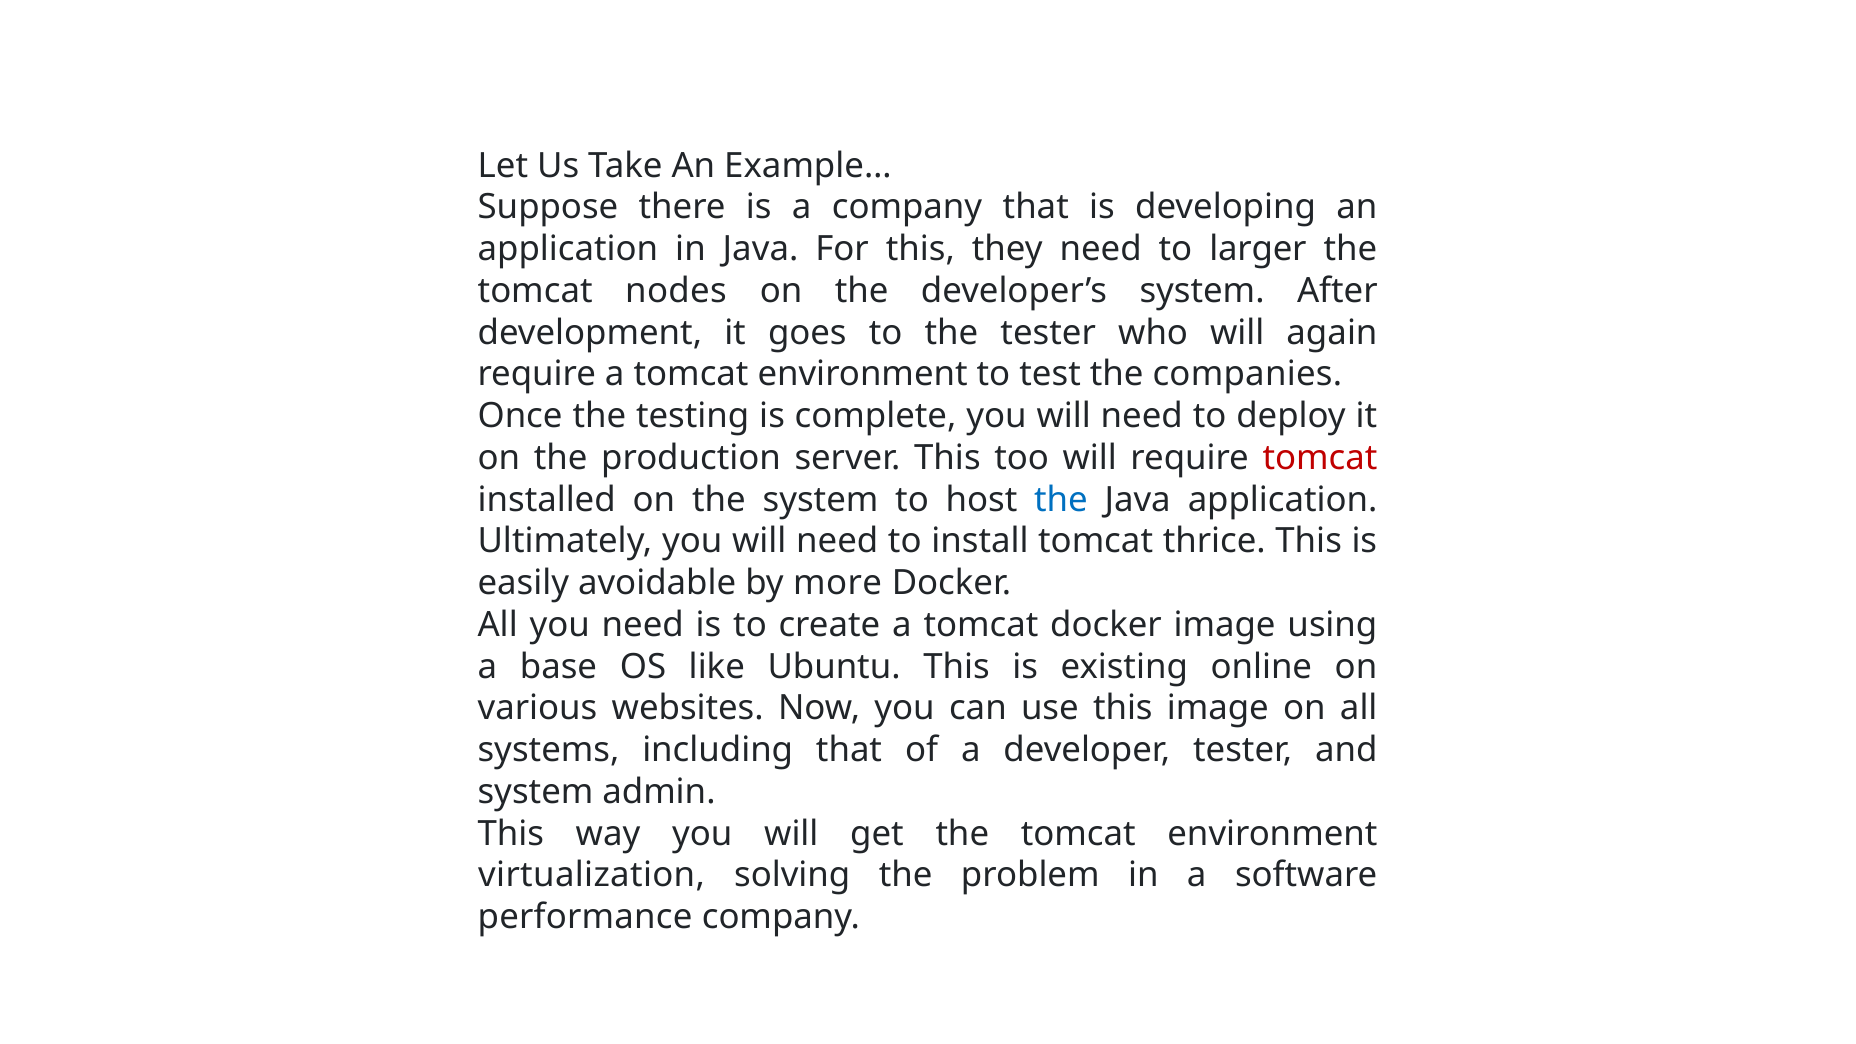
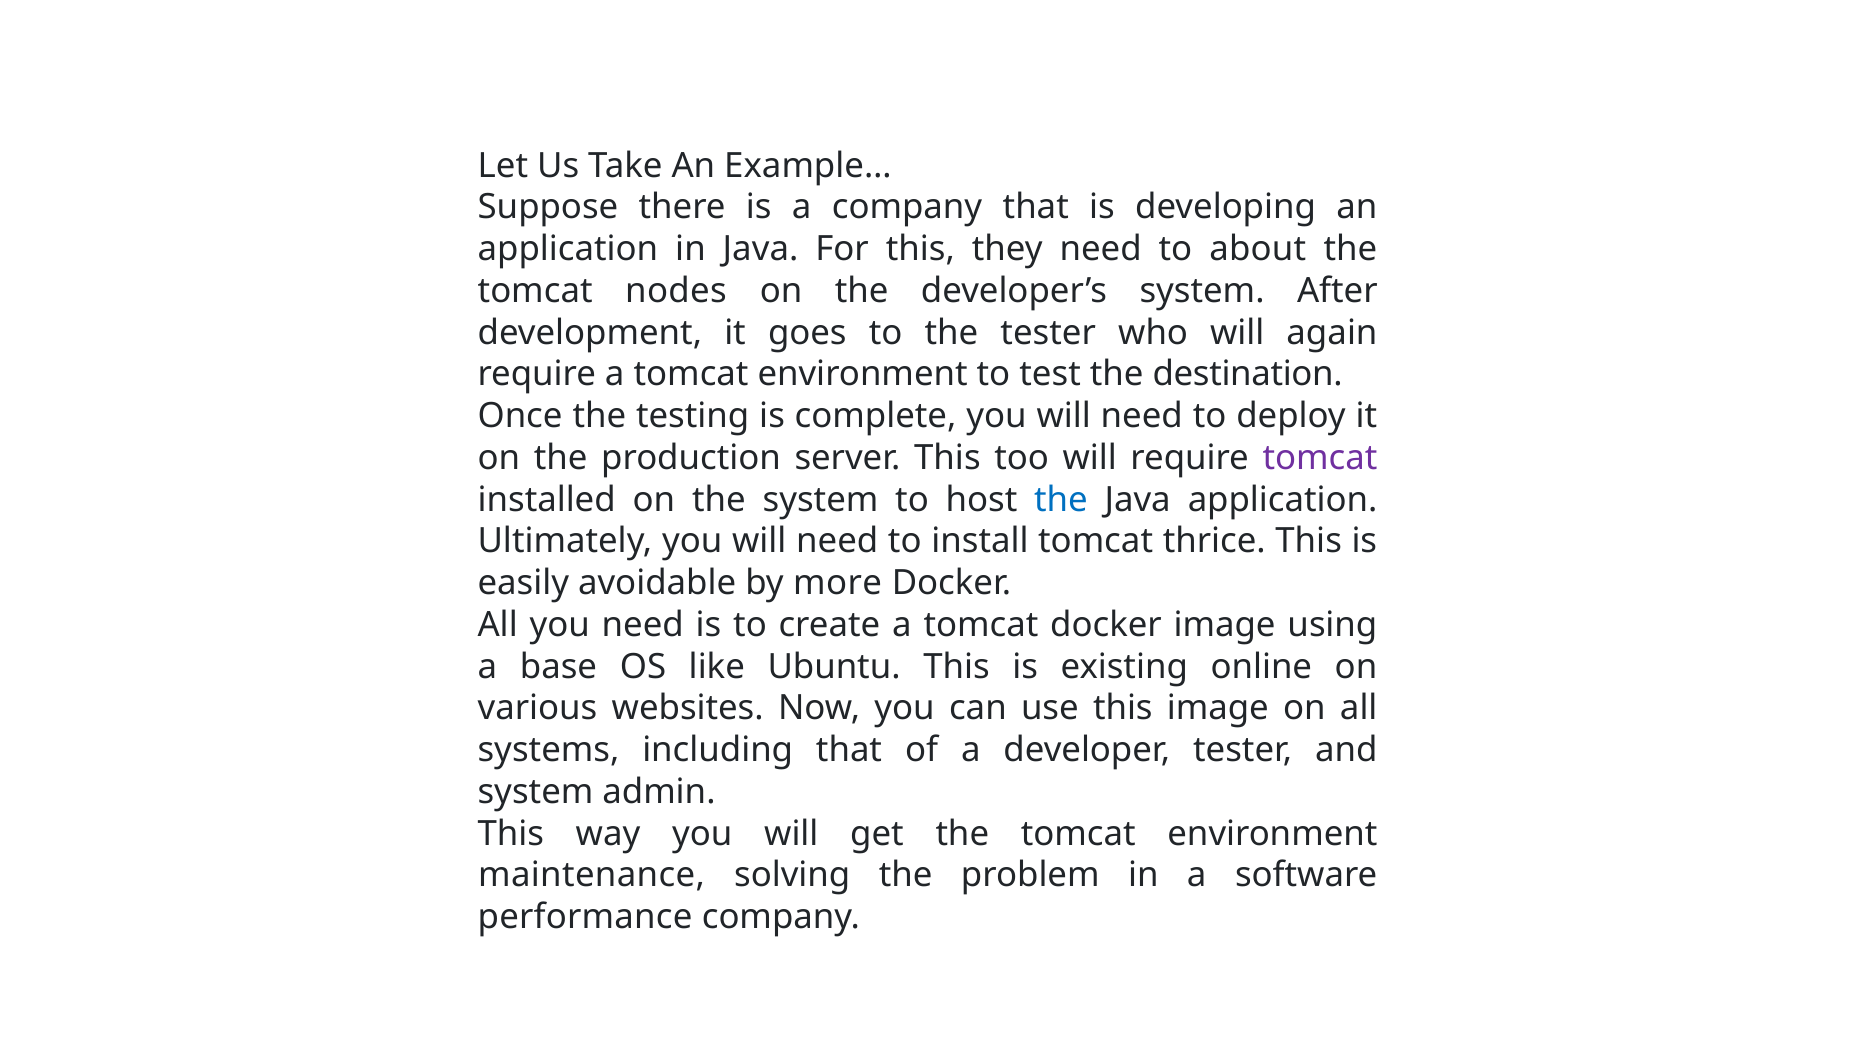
larger: larger -> about
companies: companies -> destination
tomcat at (1320, 458) colour: red -> purple
virtualization: virtualization -> maintenance
